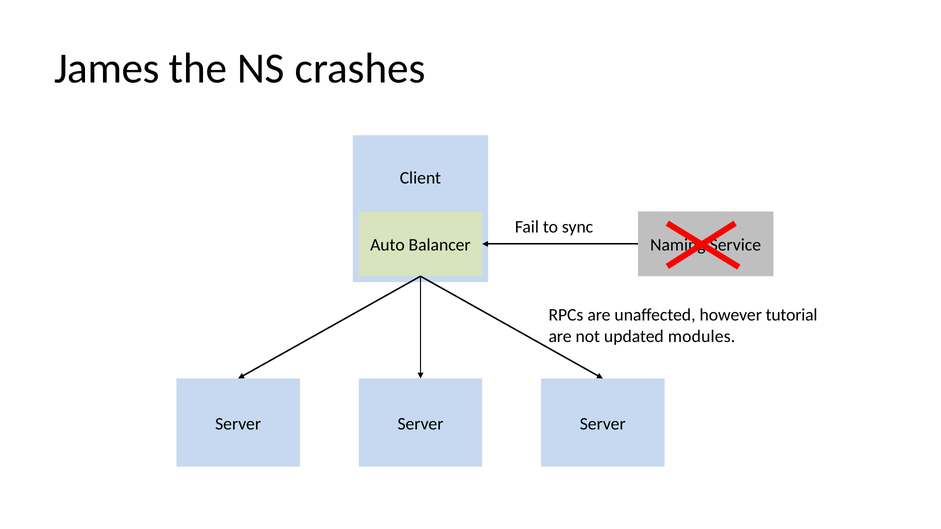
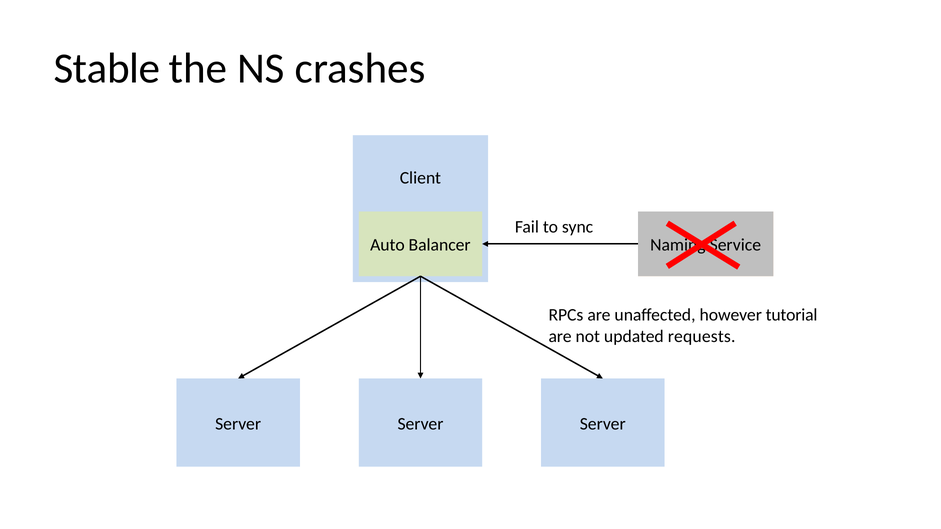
James: James -> Stable
modules: modules -> requests
